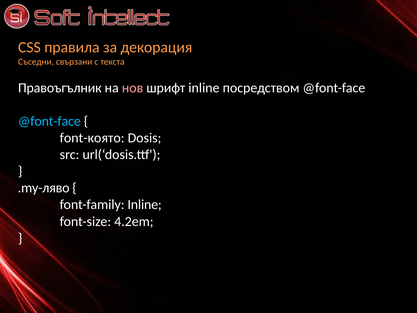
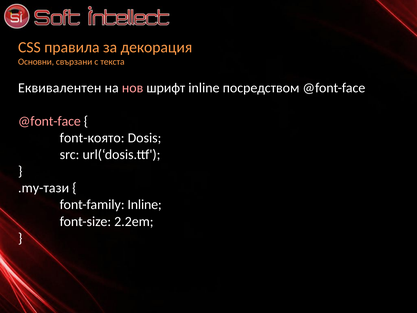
Съседни: Съседни -> Основни
Правоъгълник: Правоъгълник -> Еквивалентен
@font-face at (49, 121) colour: light blue -> pink
.my-ляво: .my-ляво -> .my-тази
4.2em: 4.2em -> 2.2em
